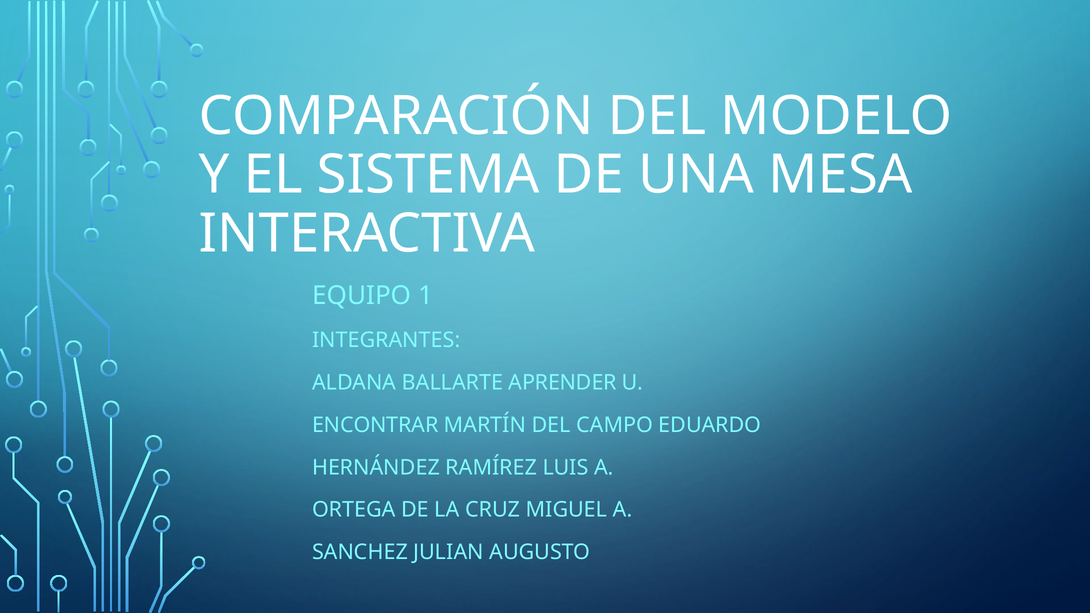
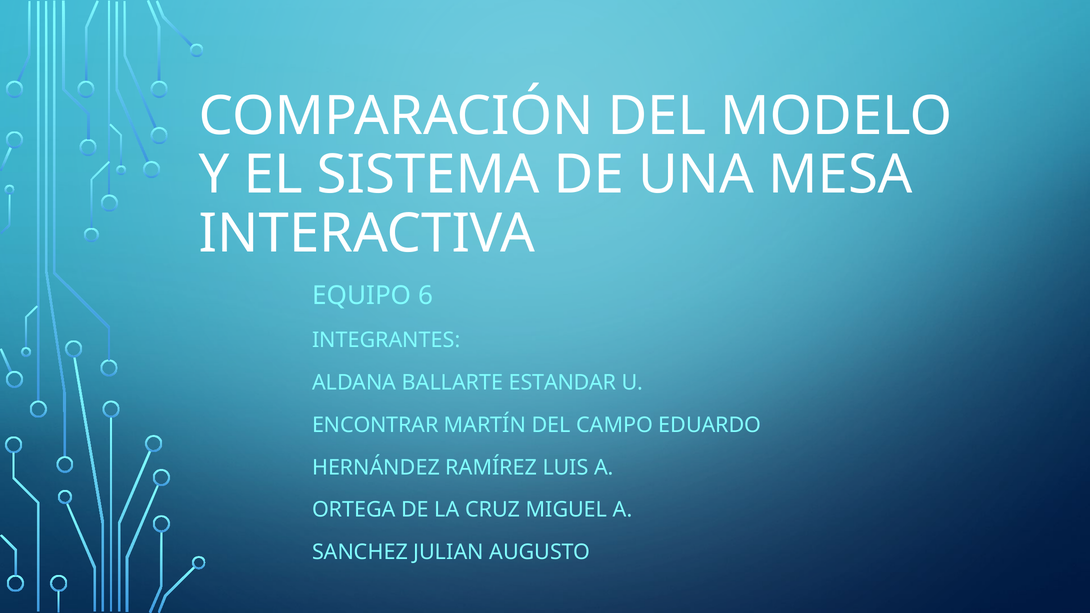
1: 1 -> 6
APRENDER: APRENDER -> ESTANDAR
